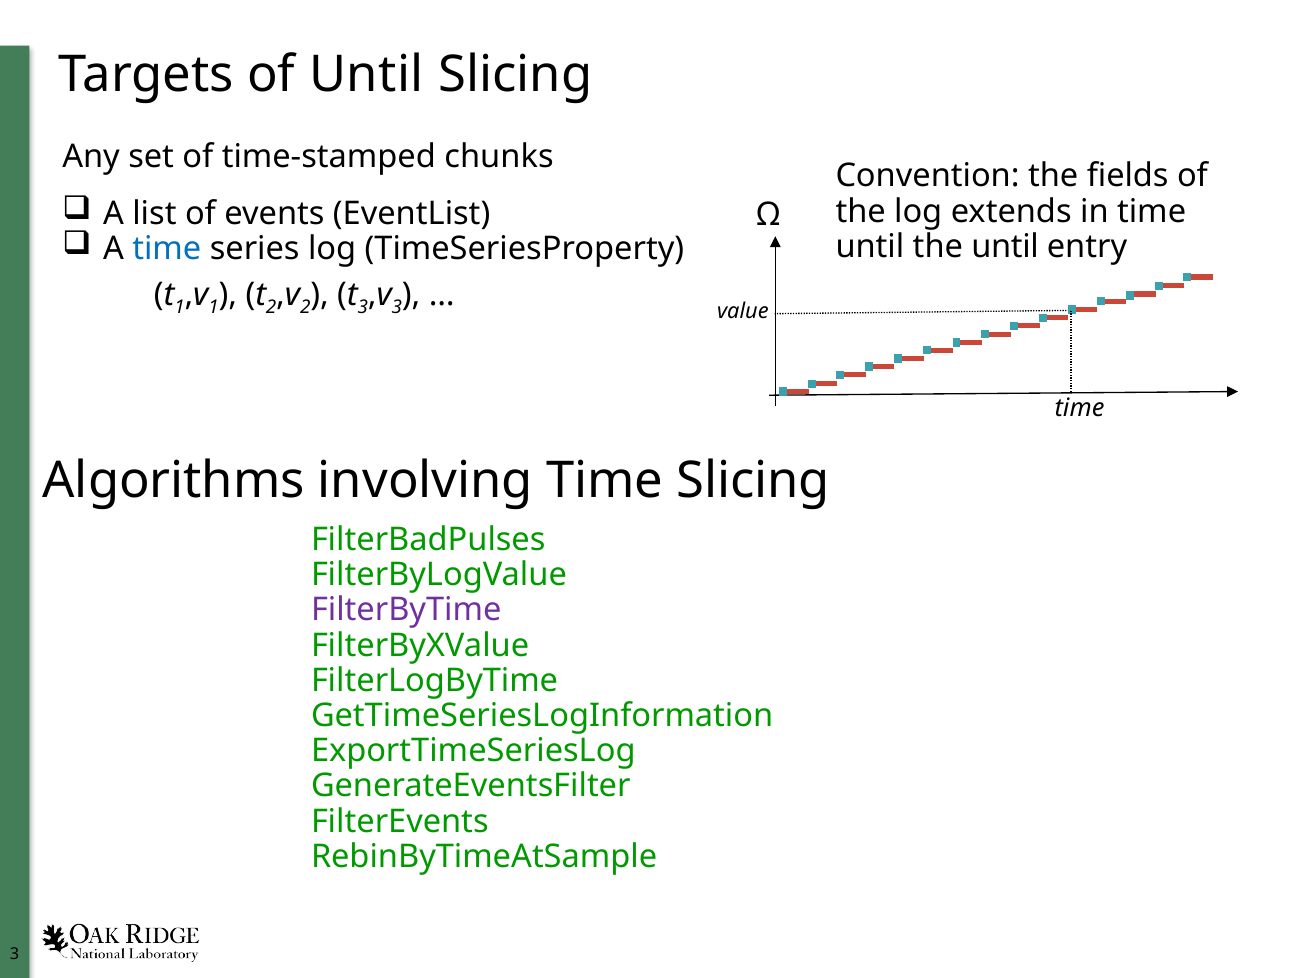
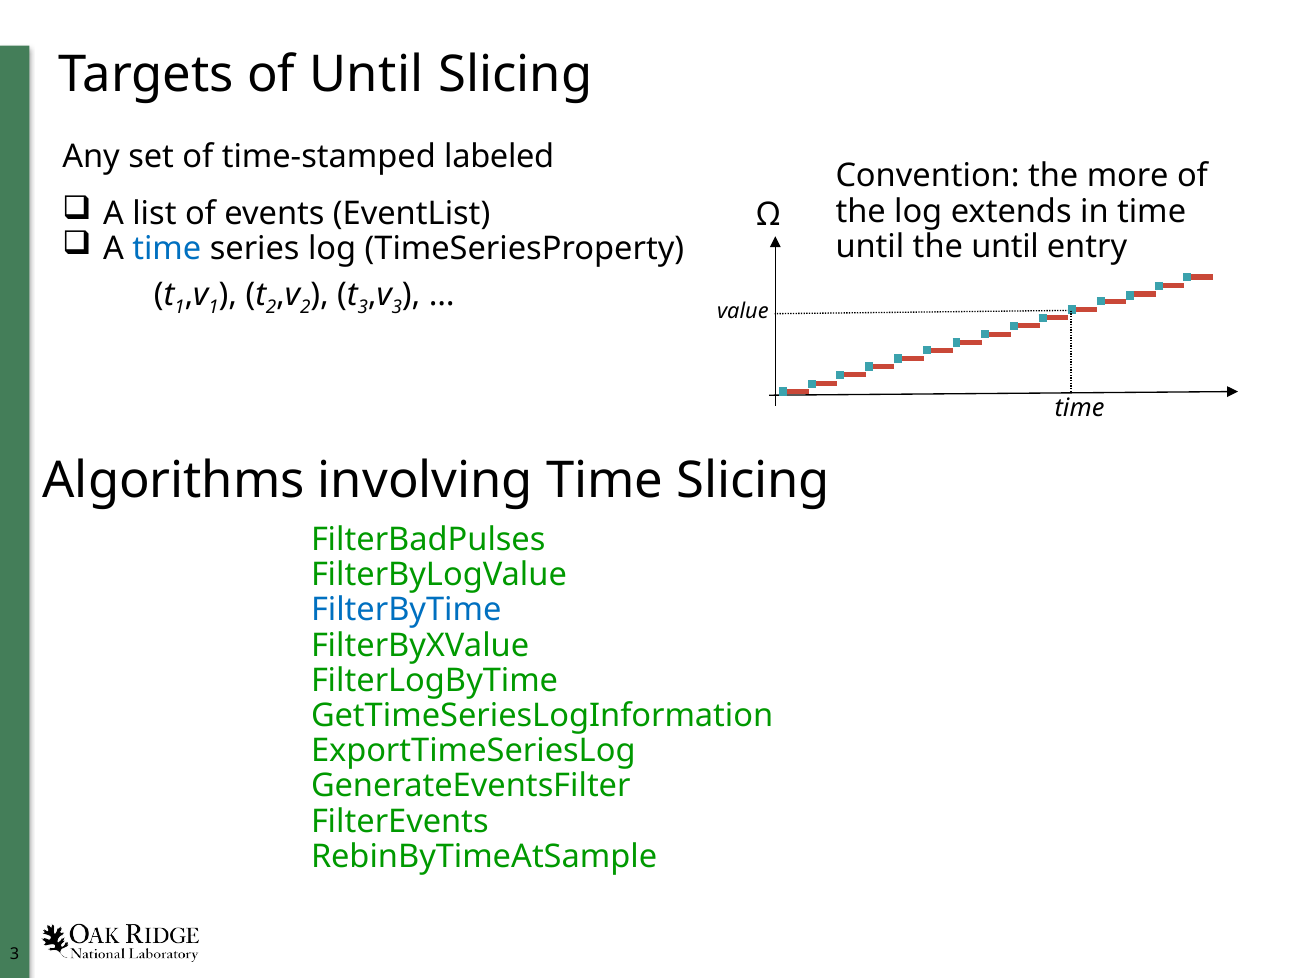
chunks: chunks -> labeled
fields: fields -> more
FilterByTime colour: purple -> blue
